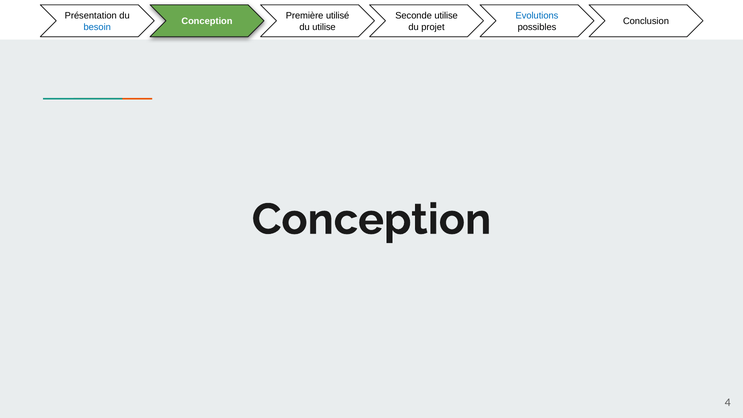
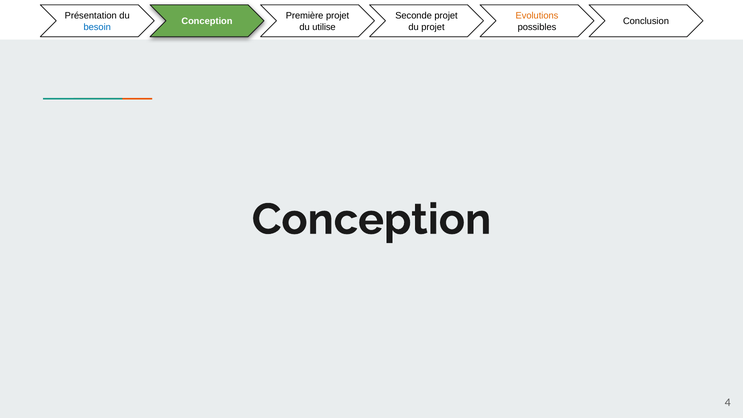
Première utilisé: utilisé -> projet
Seconde utilise: utilise -> projet
Evolutions colour: blue -> orange
